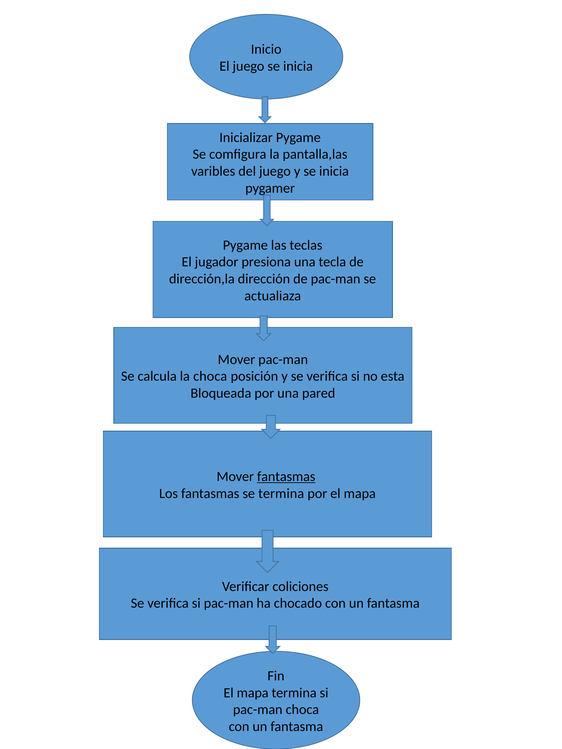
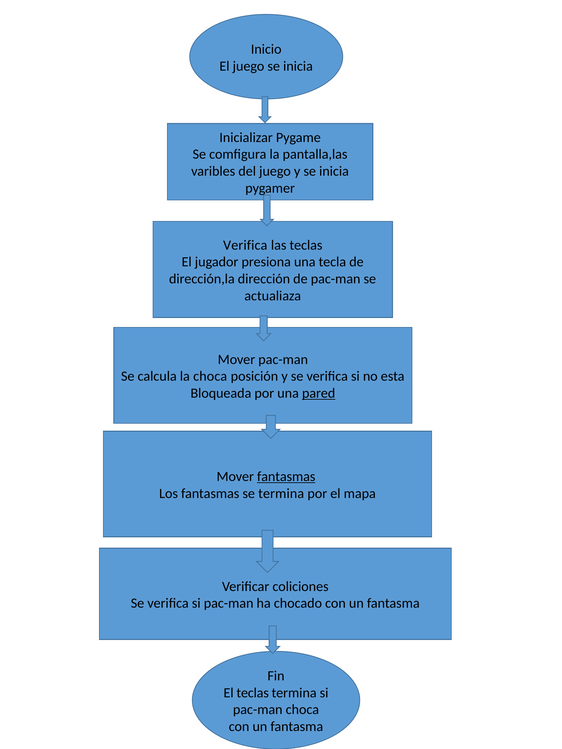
Pygame at (245, 245): Pygame -> Verifica
pared underline: none -> present
mapa at (253, 693): mapa -> teclas
